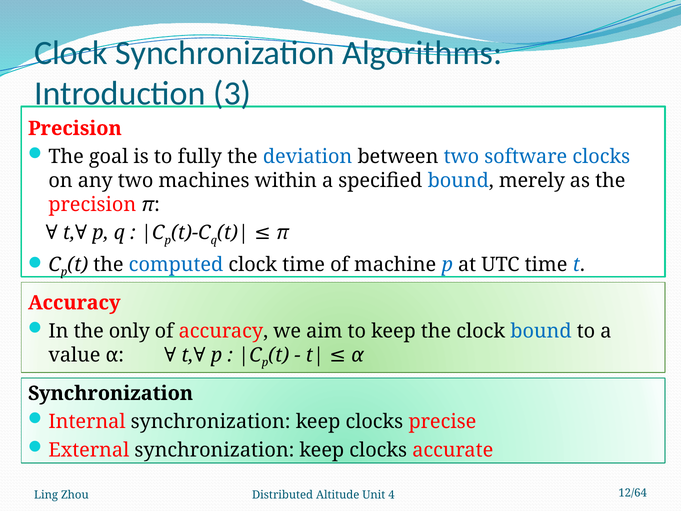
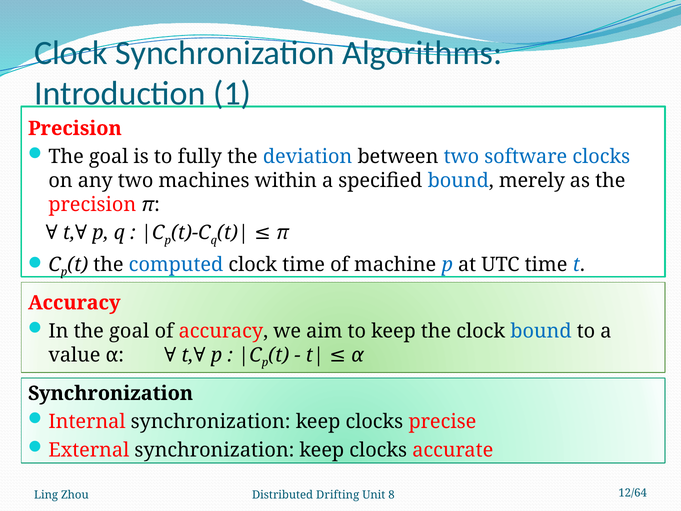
3: 3 -> 1
In the only: only -> goal
Altitude: Altitude -> Drifting
4: 4 -> 8
